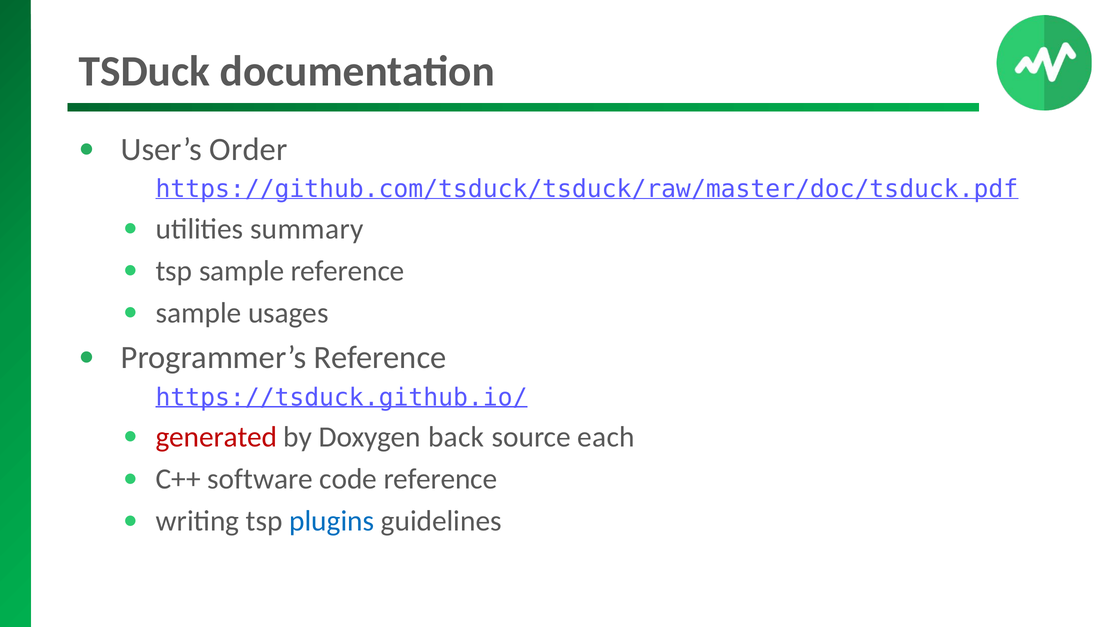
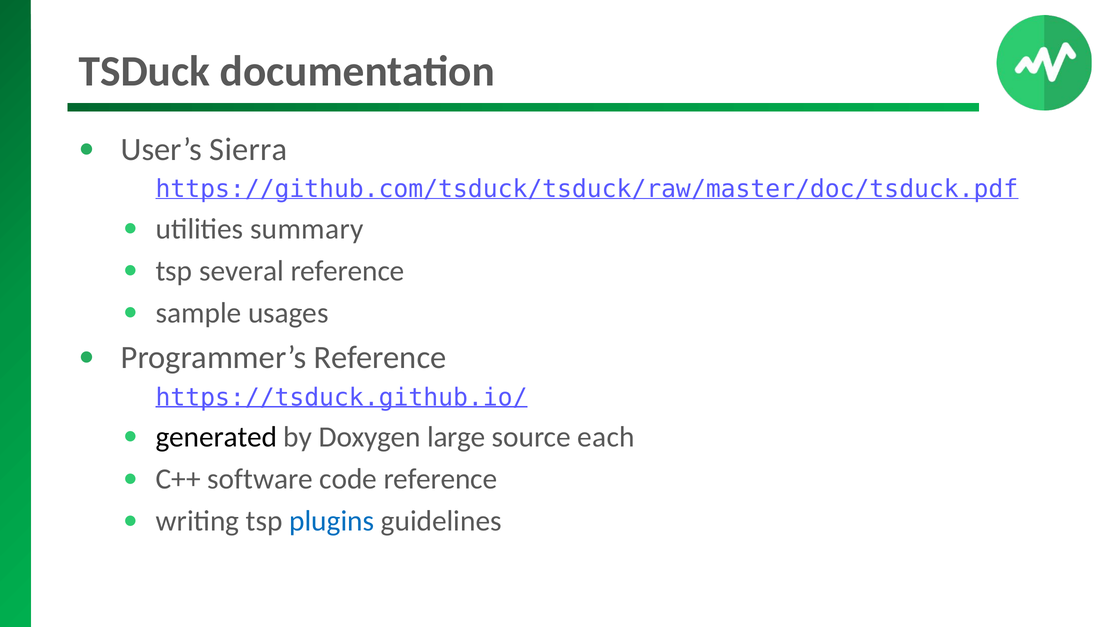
Order: Order -> Sierra
tsp sample: sample -> several
generated colour: red -> black
back: back -> large
